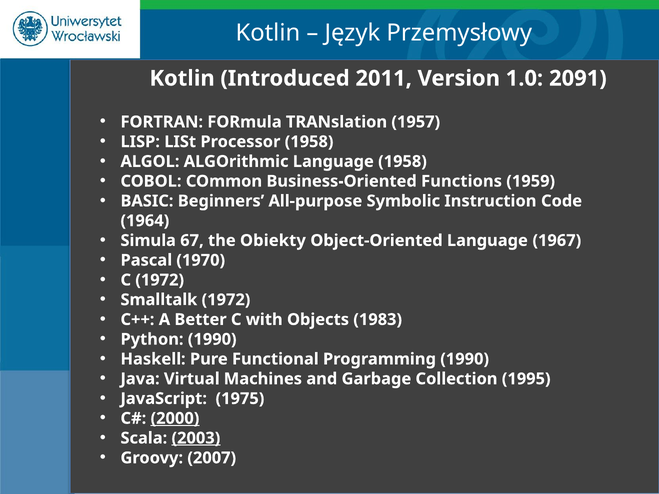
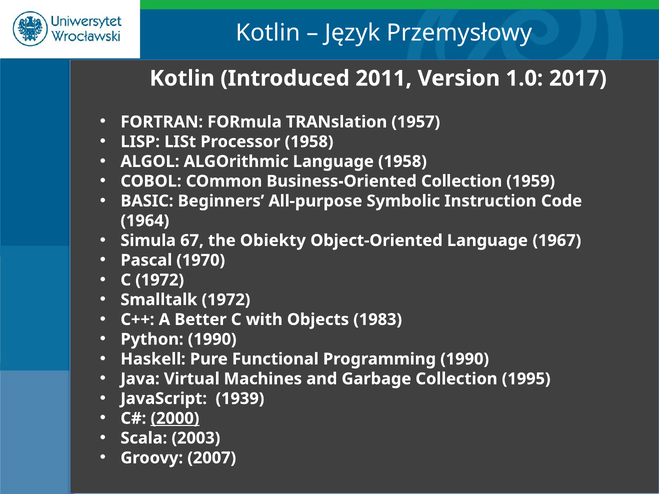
2091: 2091 -> 2017
Business-Oriented Functions: Functions -> Collection
1975: 1975 -> 1939
2003 underline: present -> none
